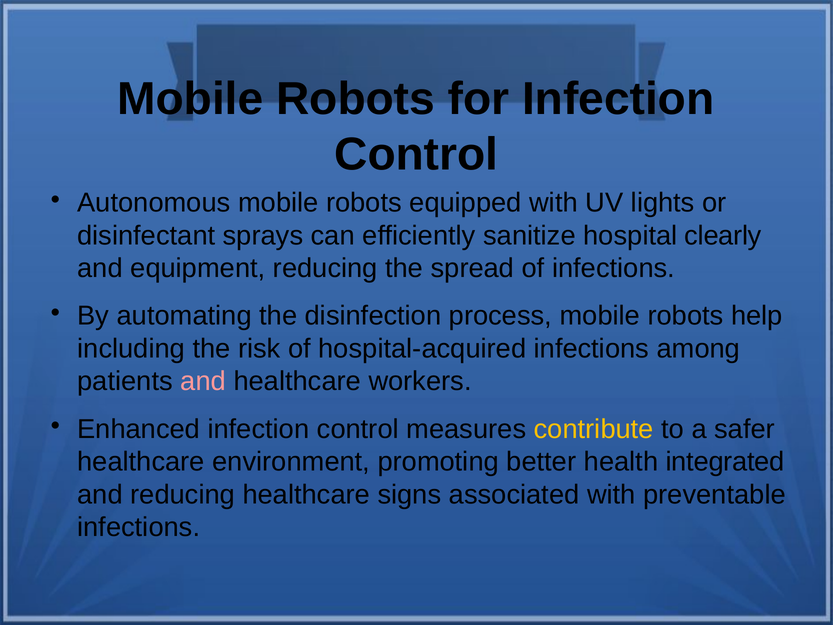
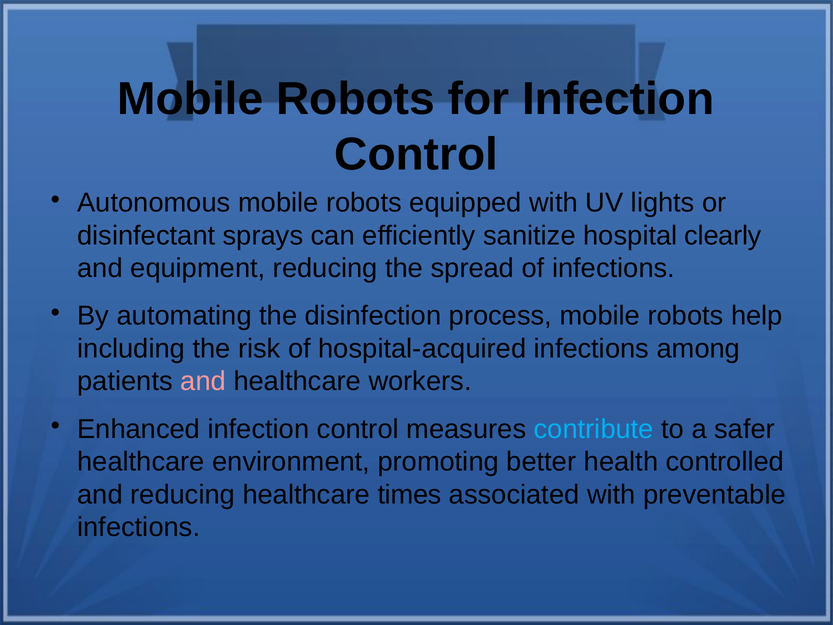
contribute colour: yellow -> light blue
integrated: integrated -> controlled
signs: signs -> times
